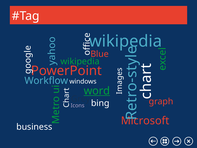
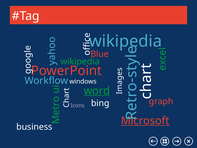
Microsoft underline: none -> present
